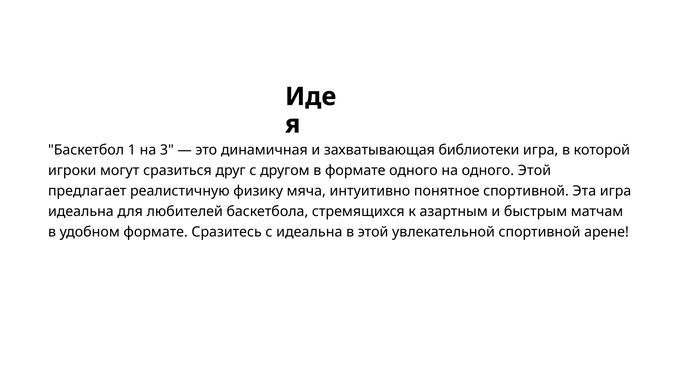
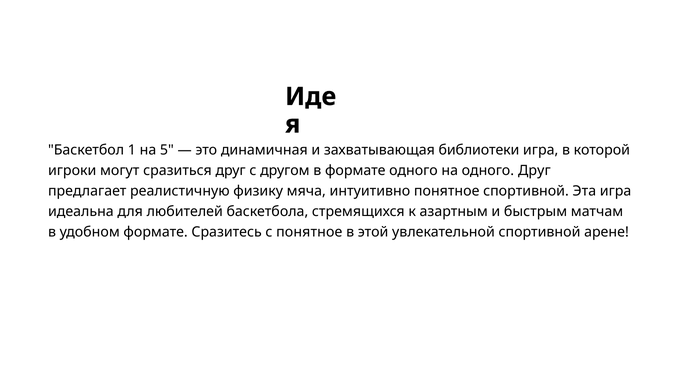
3: 3 -> 5
одного Этой: Этой -> Друг
с идеальна: идеальна -> понятное
